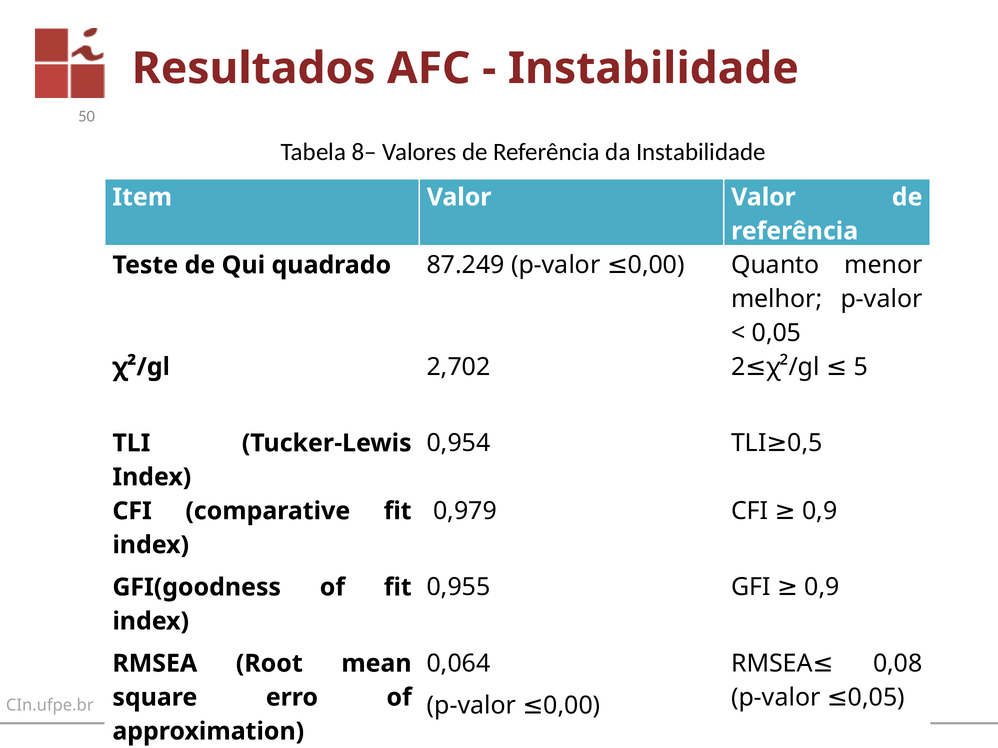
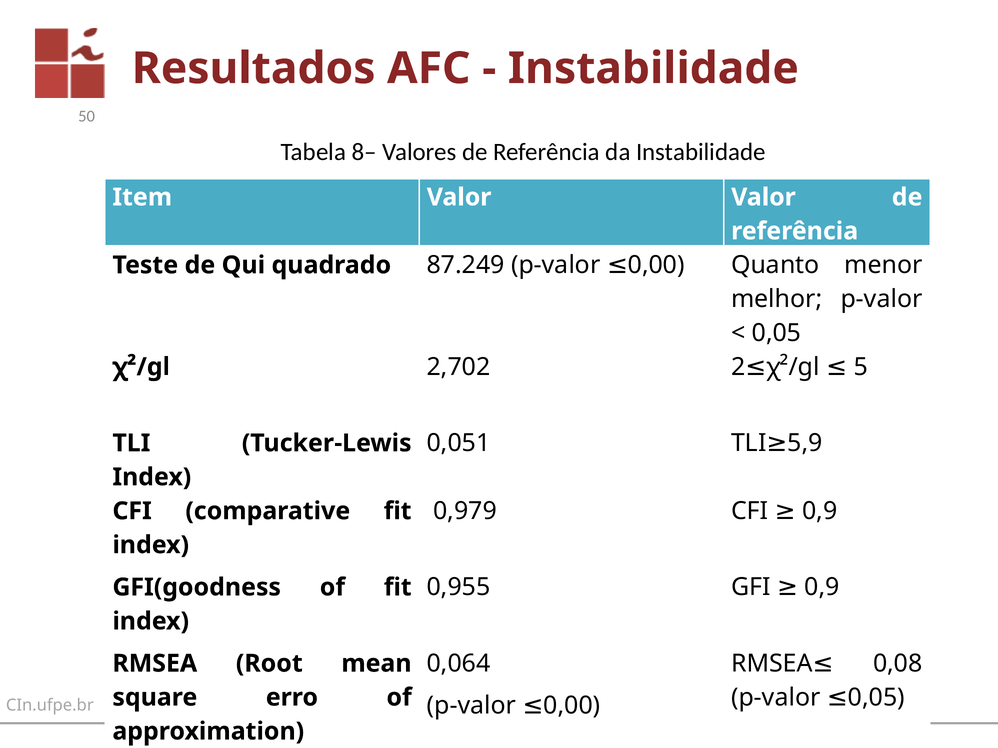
0,954: 0,954 -> 0,051
0,5: 0,5 -> 5,9
